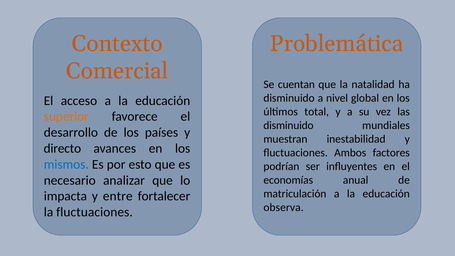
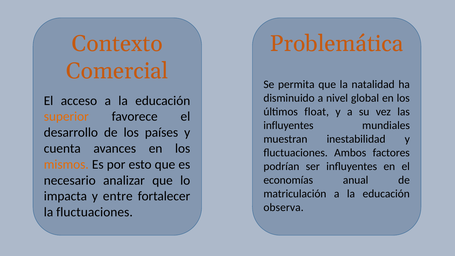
cuentan: cuentan -> permita
total: total -> float
disminuido at (288, 125): disminuido -> influyentes
directo: directo -> cuenta
mismos colour: blue -> orange
